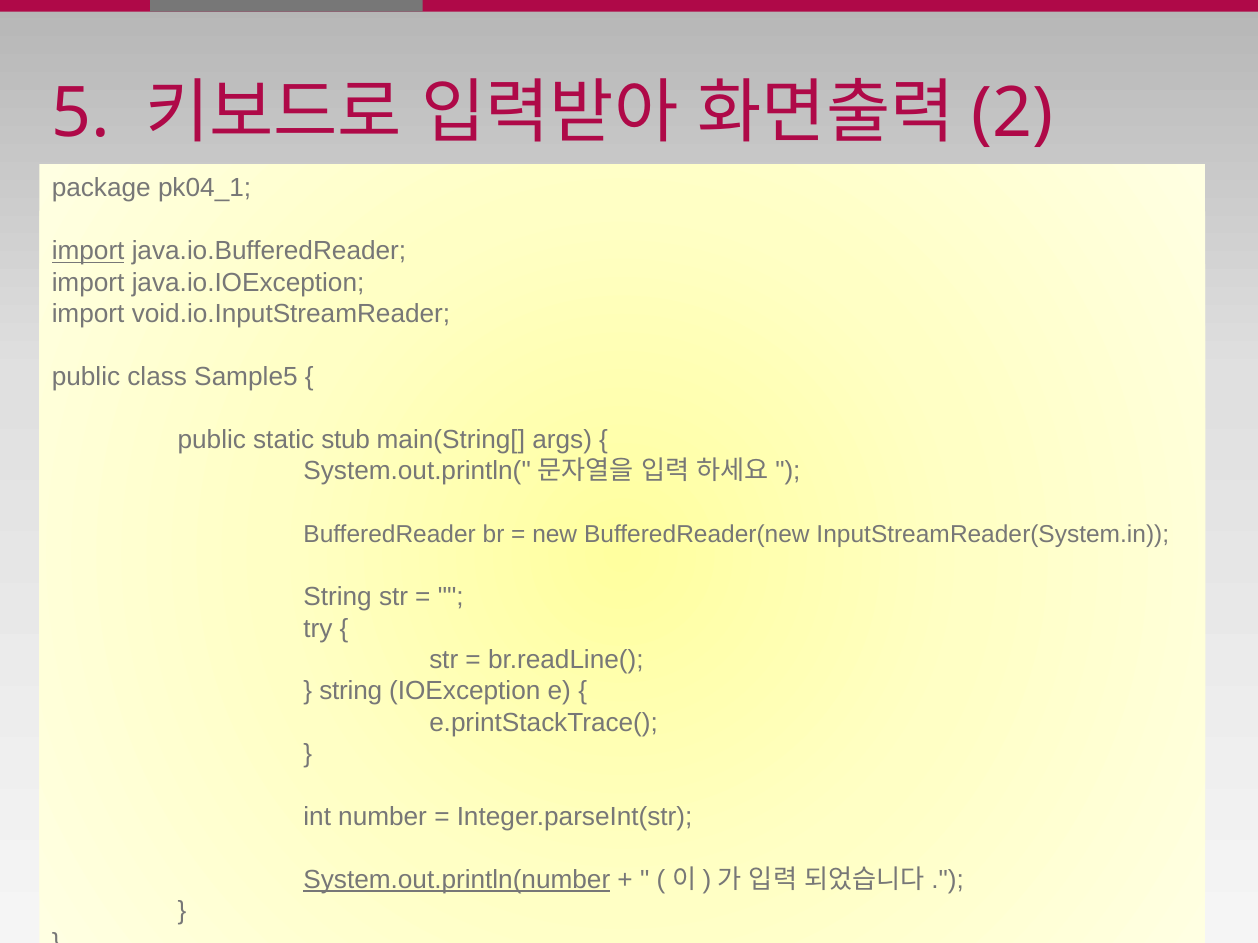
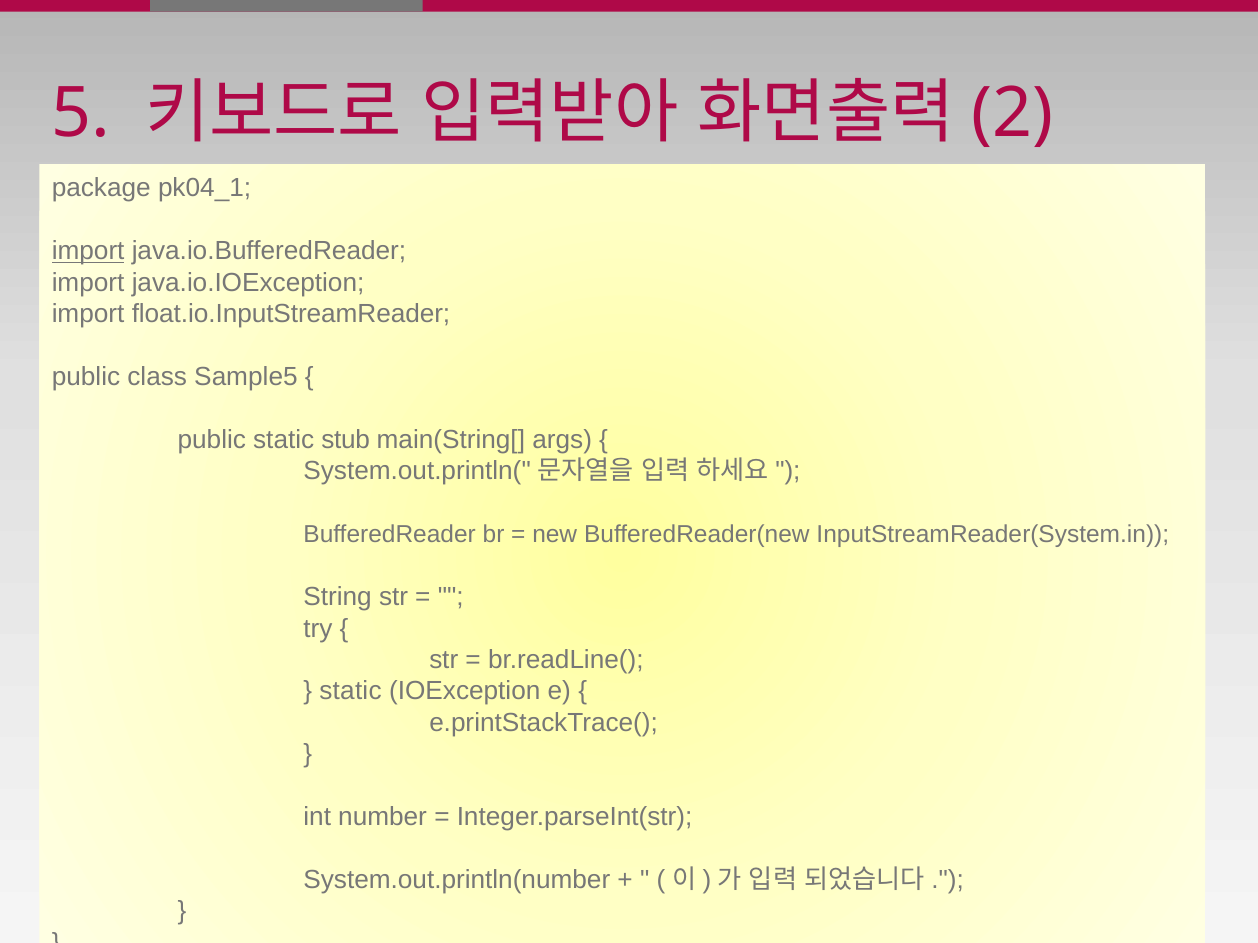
void.io.InputStreamReader: void.io.InputStreamReader -> float.io.InputStreamReader
string at (351, 692): string -> static
System.out.println(number underline: present -> none
